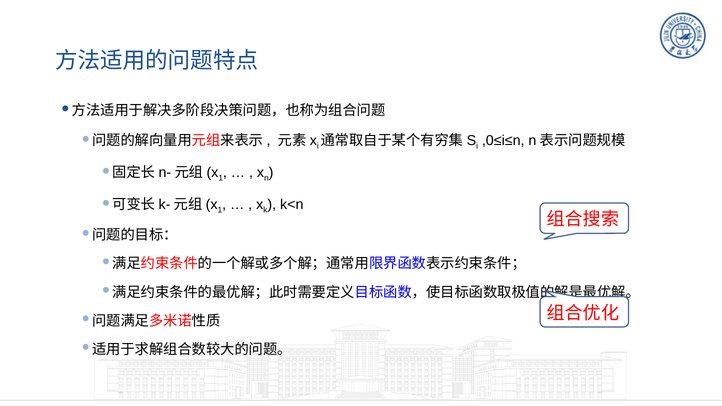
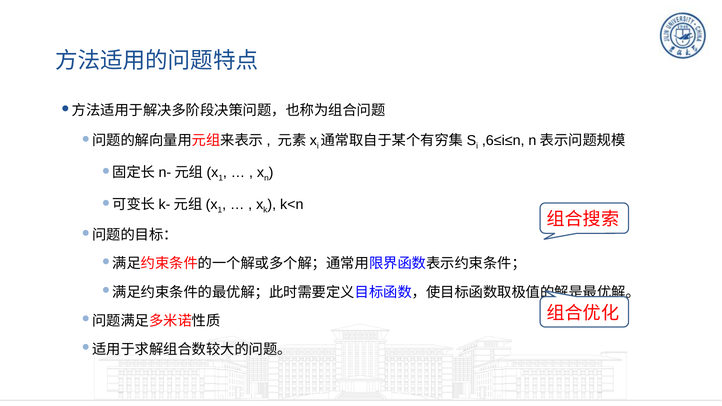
,0≤i≤n: ,0≤i≤n -> ,6≤i≤n
